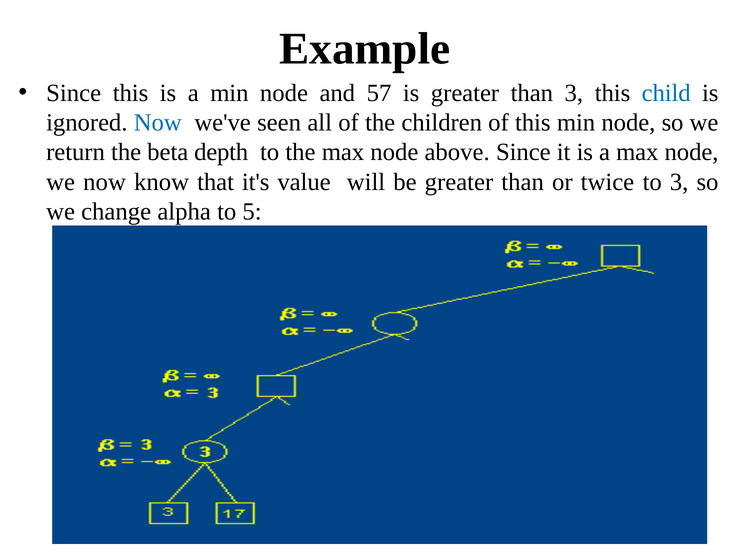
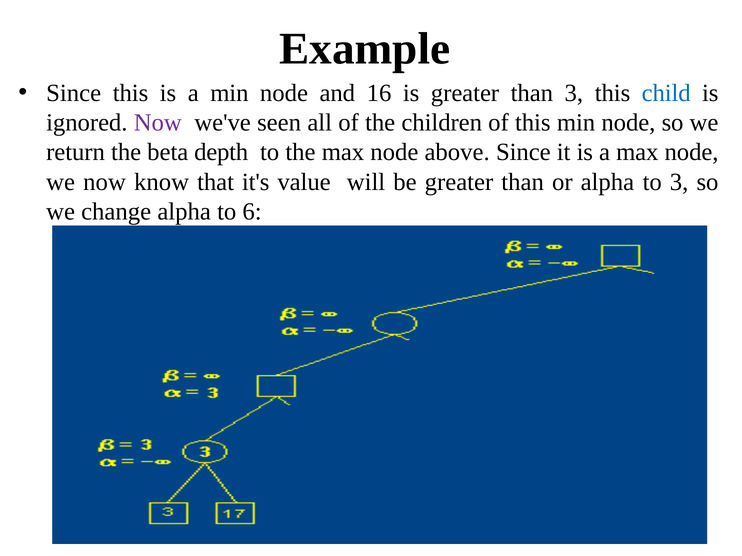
57: 57 -> 16
Now at (158, 123) colour: blue -> purple
or twice: twice -> alpha
5: 5 -> 6
